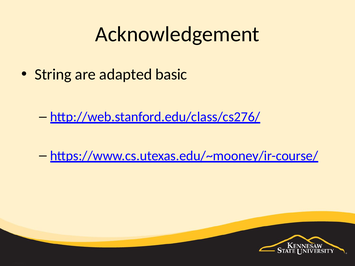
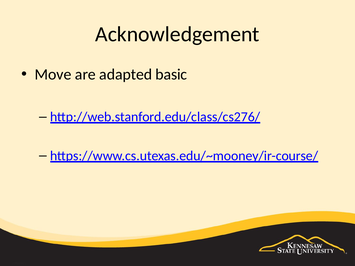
String: String -> Move
